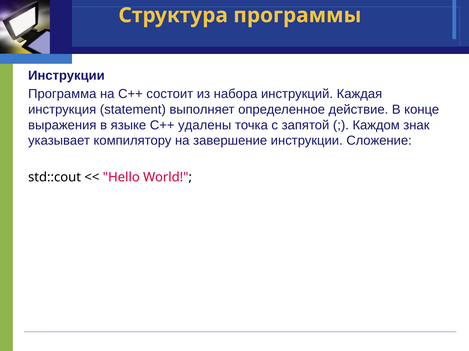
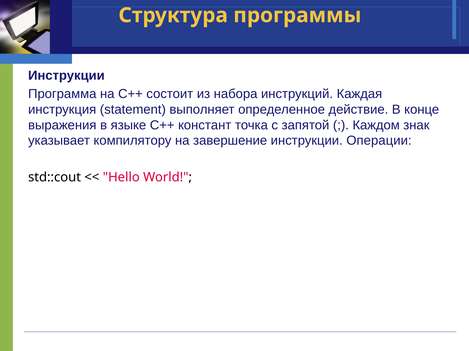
удалены: удалены -> констант
Сложение: Сложение -> Операции
